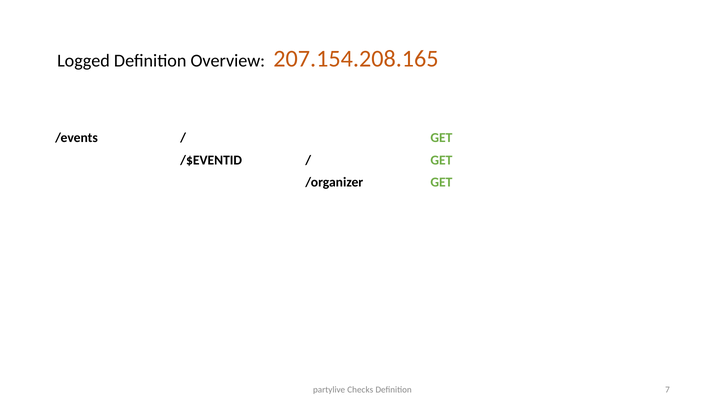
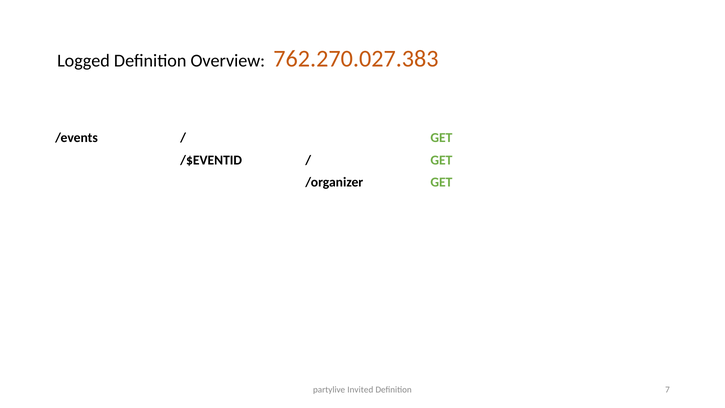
207.154.208.165: 207.154.208.165 -> 762.270.027.383
Checks: Checks -> Invited
